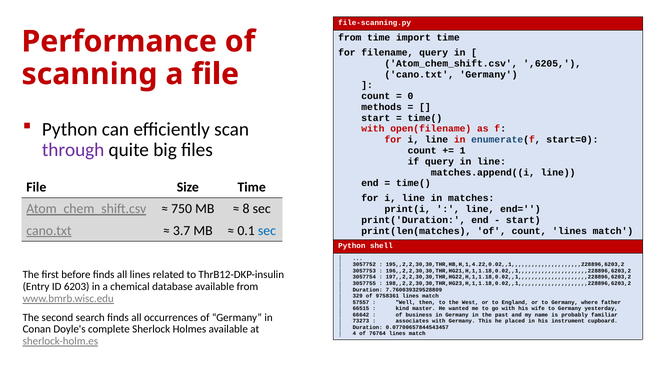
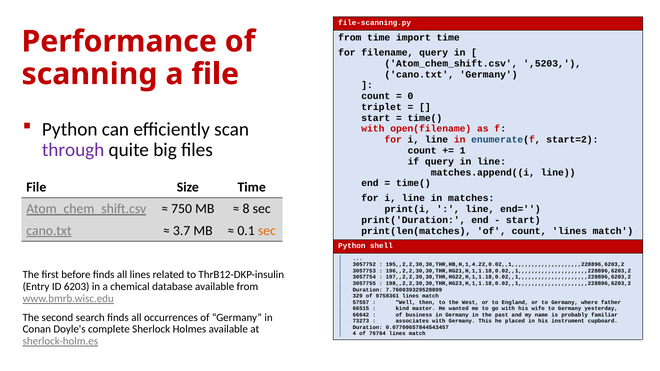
,6205: ,6205 -> ,5203
methods: methods -> triplet
start=0: start=0 -> start=2
sec at (267, 231) colour: blue -> orange
